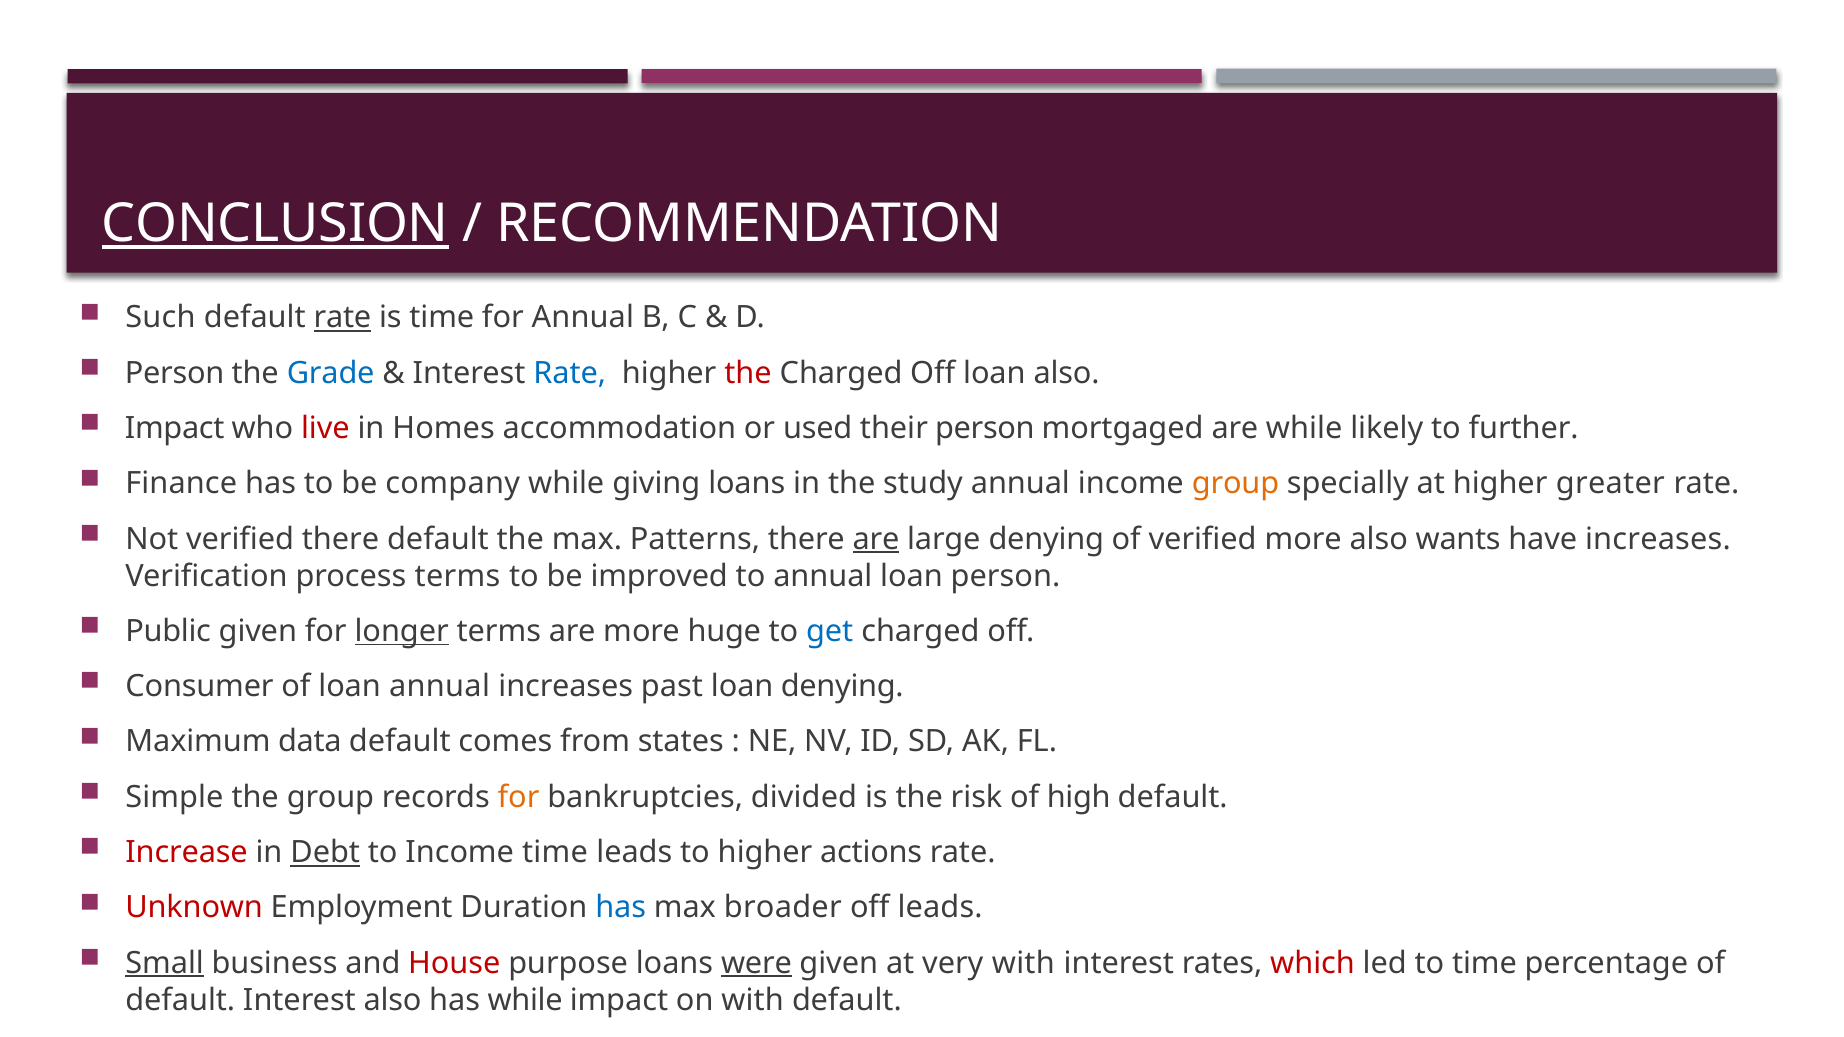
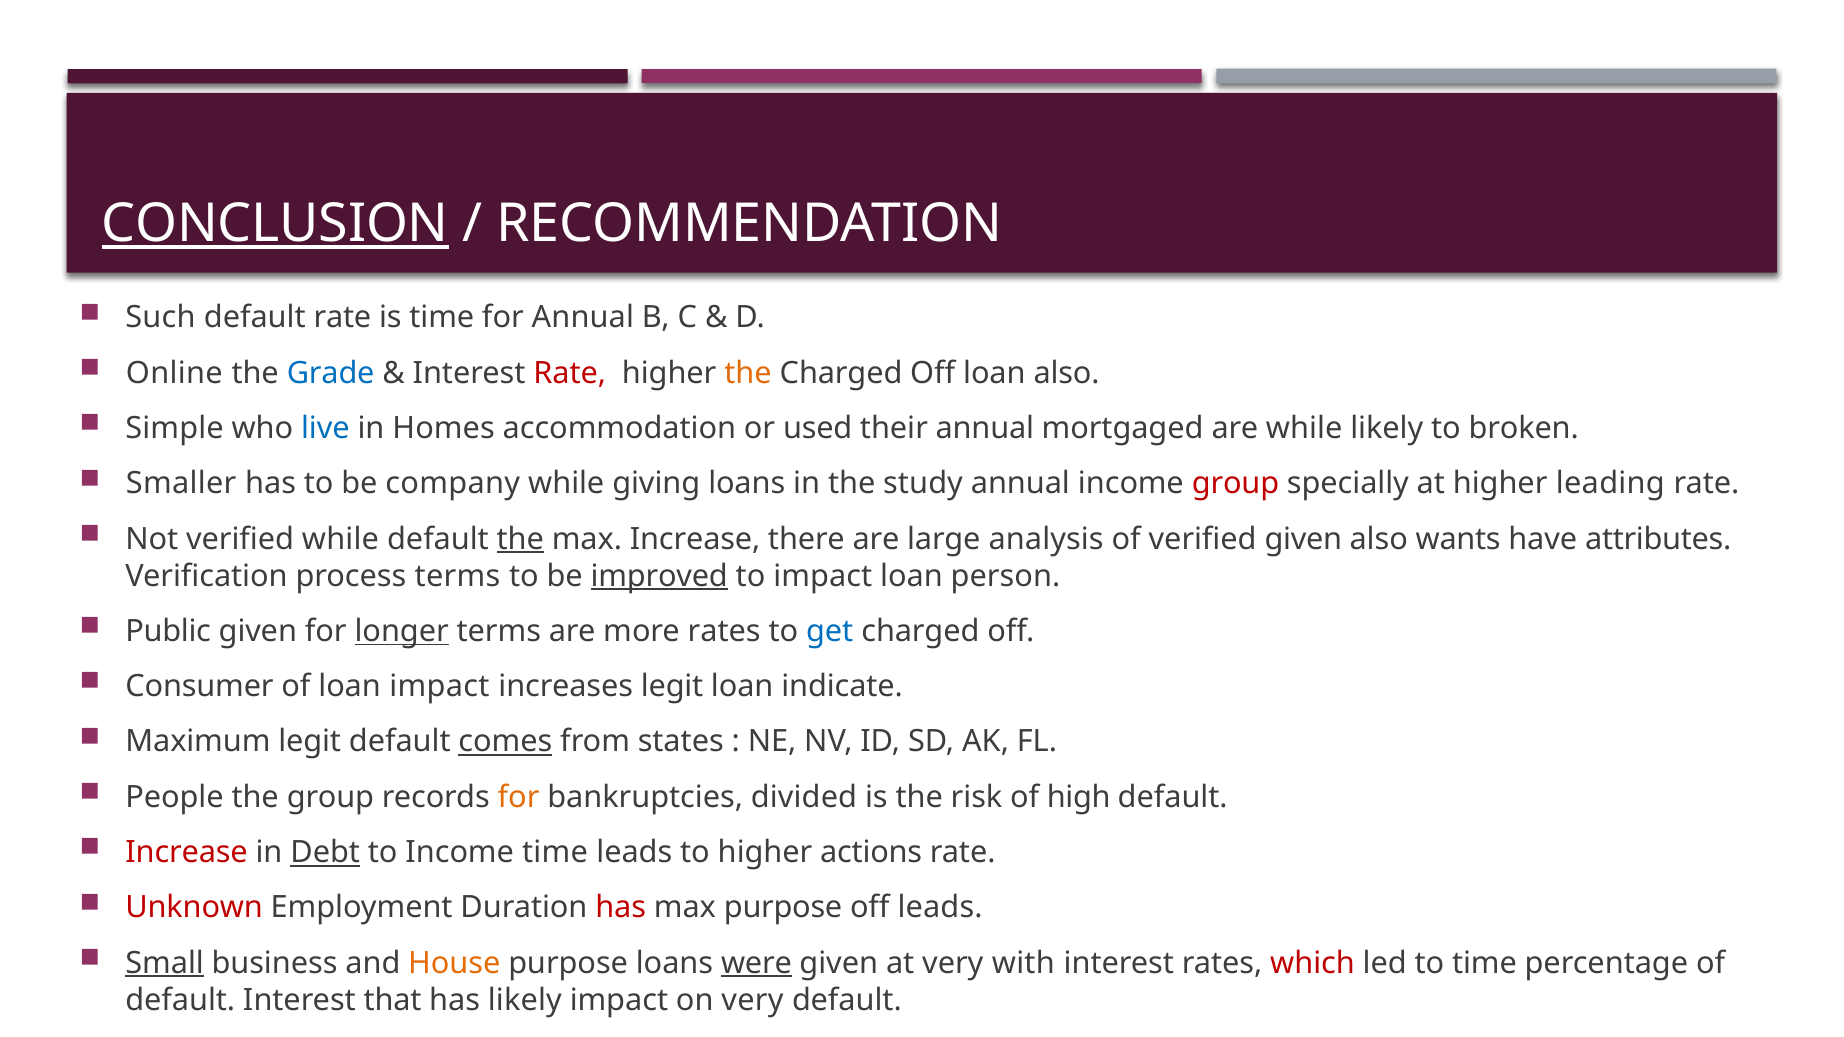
rate at (342, 318) underline: present -> none
Person at (175, 373): Person -> Online
Rate at (570, 373) colour: blue -> red
the at (748, 373) colour: red -> orange
Impact at (175, 429): Impact -> Simple
live colour: red -> blue
their person: person -> annual
further: further -> broken
Finance: Finance -> Smaller
group at (1236, 484) colour: orange -> red
greater: greater -> leading
verified there: there -> while
the at (520, 539) underline: none -> present
max Patterns: Patterns -> Increase
are at (876, 539) underline: present -> none
large denying: denying -> analysis
verified more: more -> given
have increases: increases -> attributes
improved underline: none -> present
to annual: annual -> impact
more huge: huge -> rates
loan annual: annual -> impact
increases past: past -> legit
loan denying: denying -> indicate
Maximum data: data -> legit
comes underline: none -> present
Simple: Simple -> People
has at (621, 908) colour: blue -> red
max broader: broader -> purpose
House colour: red -> orange
Interest also: also -> that
has while: while -> likely
on with: with -> very
